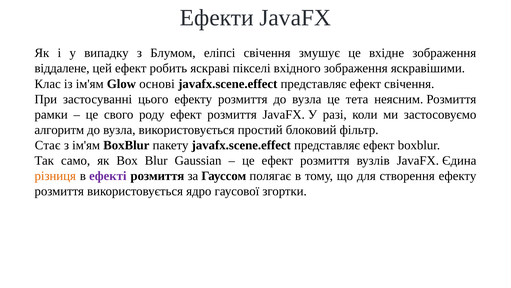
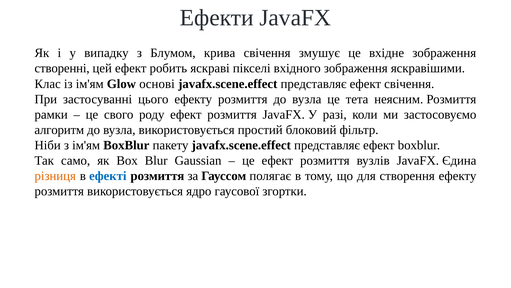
еліпсі: еліпсі -> крива
віддалене: віддалене -> створенні
Стає: Стає -> Ніби
ефекті colour: purple -> blue
